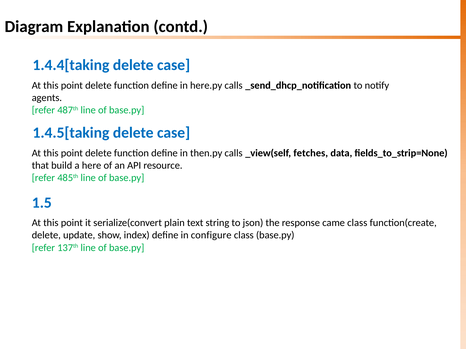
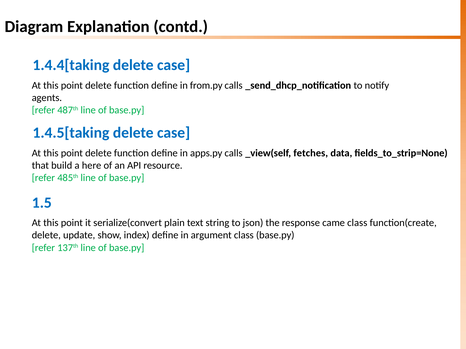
here.py: here.py -> from.py
then.py: then.py -> apps.py
configure: configure -> argument
